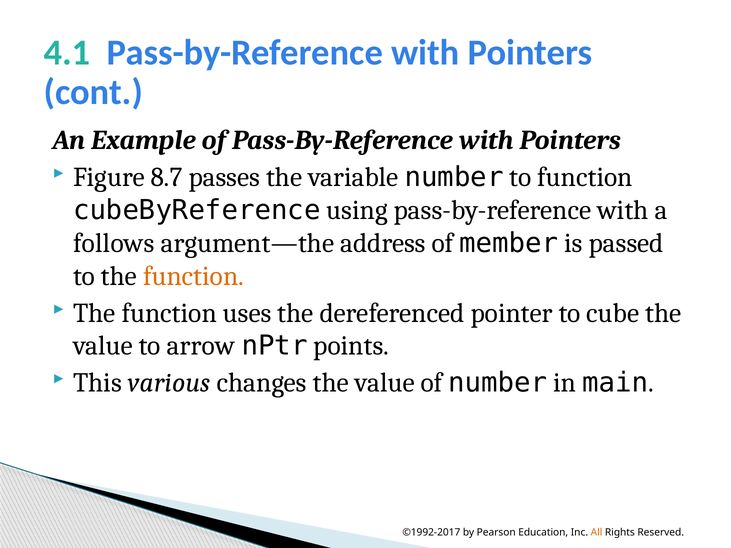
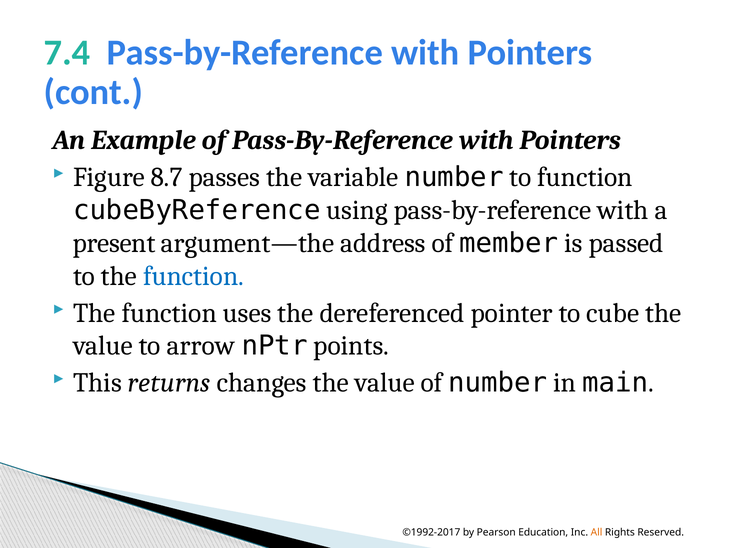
4.1: 4.1 -> 7.4
follows: follows -> present
function at (194, 276) colour: orange -> blue
various: various -> returns
